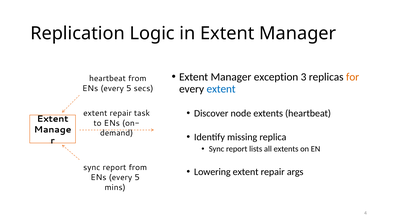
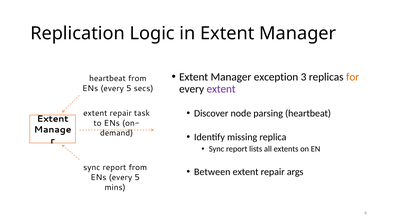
extent at (221, 89) colour: blue -> purple
node extents: extents -> parsing
Lowering: Lowering -> Between
